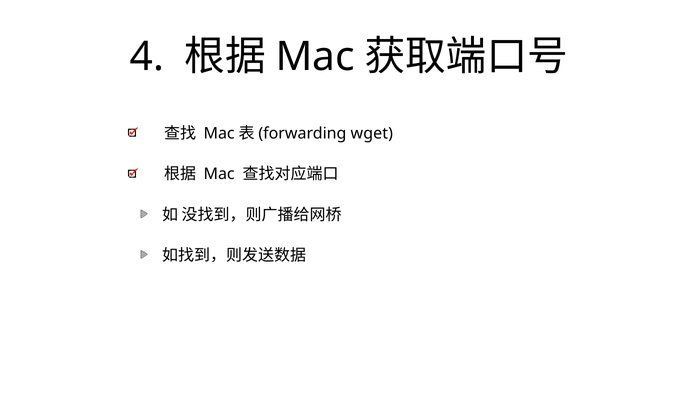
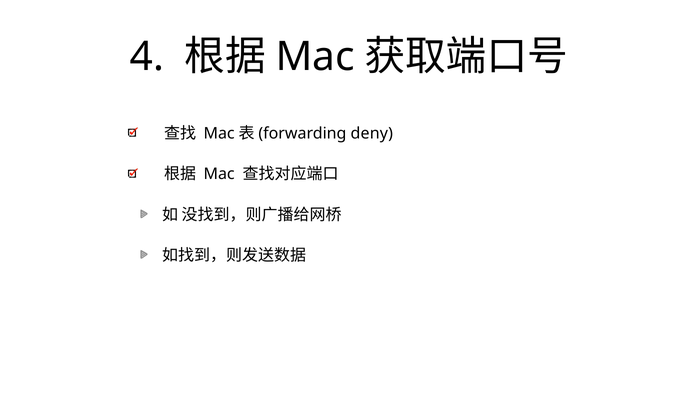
wget: wget -> deny
